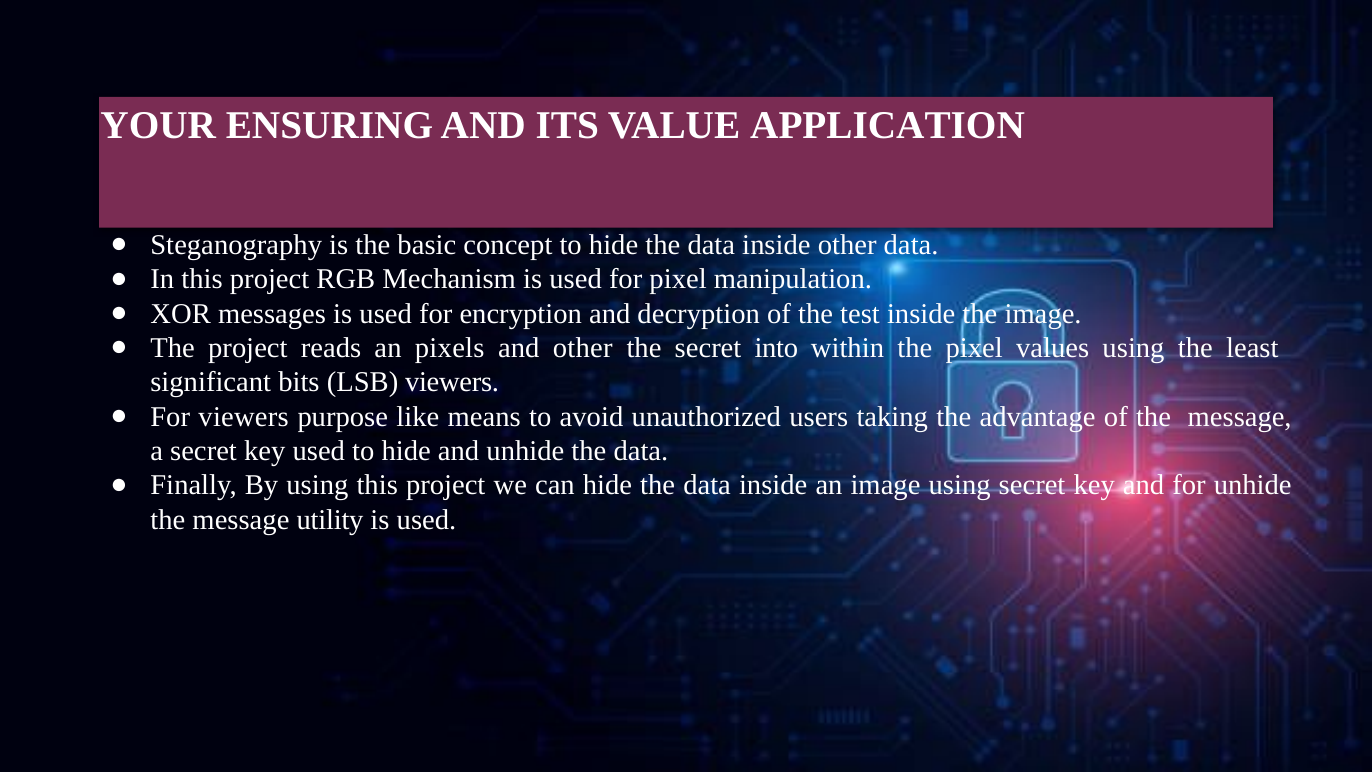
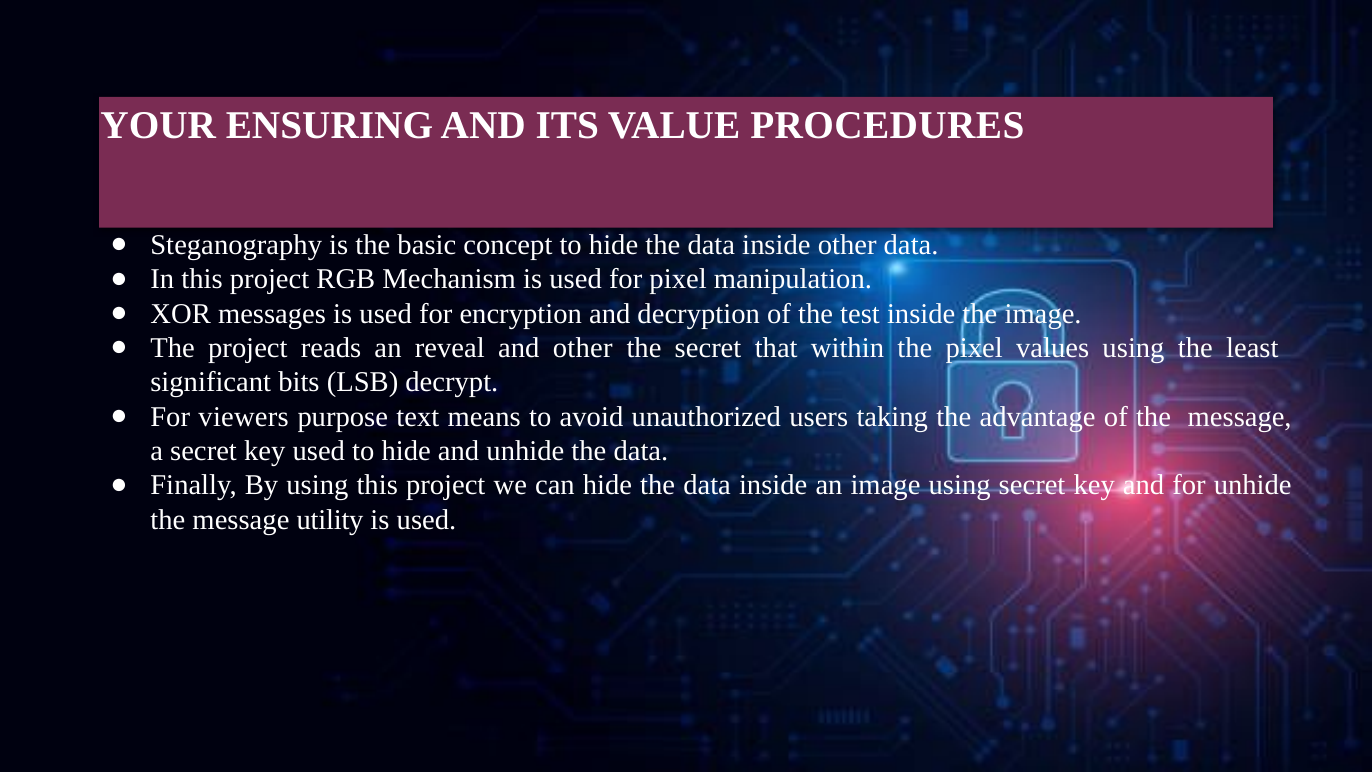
APPLICATION: APPLICATION -> PROCEDURES
pixels: pixels -> reveal
into: into -> that
LSB viewers: viewers -> decrypt
like: like -> text
